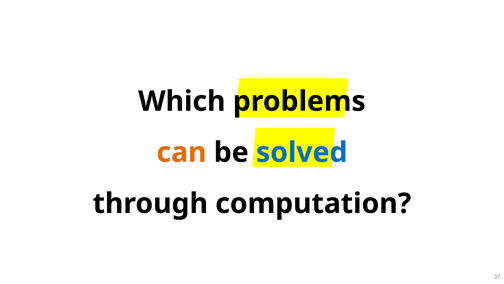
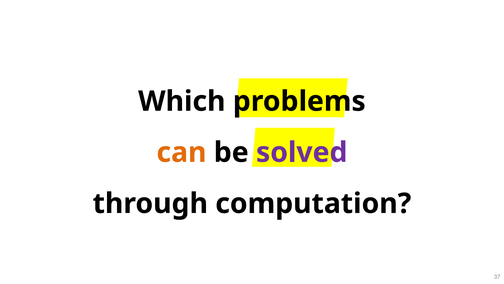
solved colour: blue -> purple
